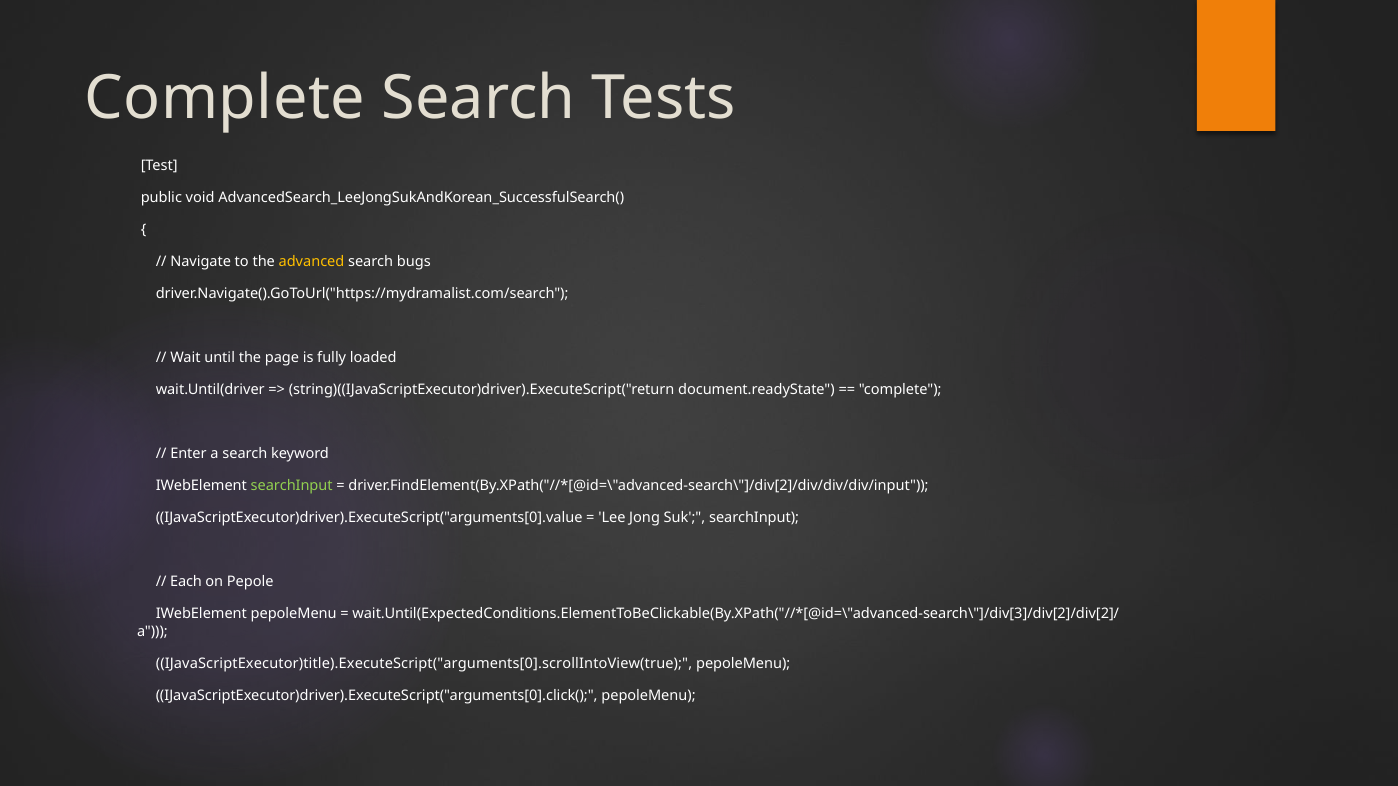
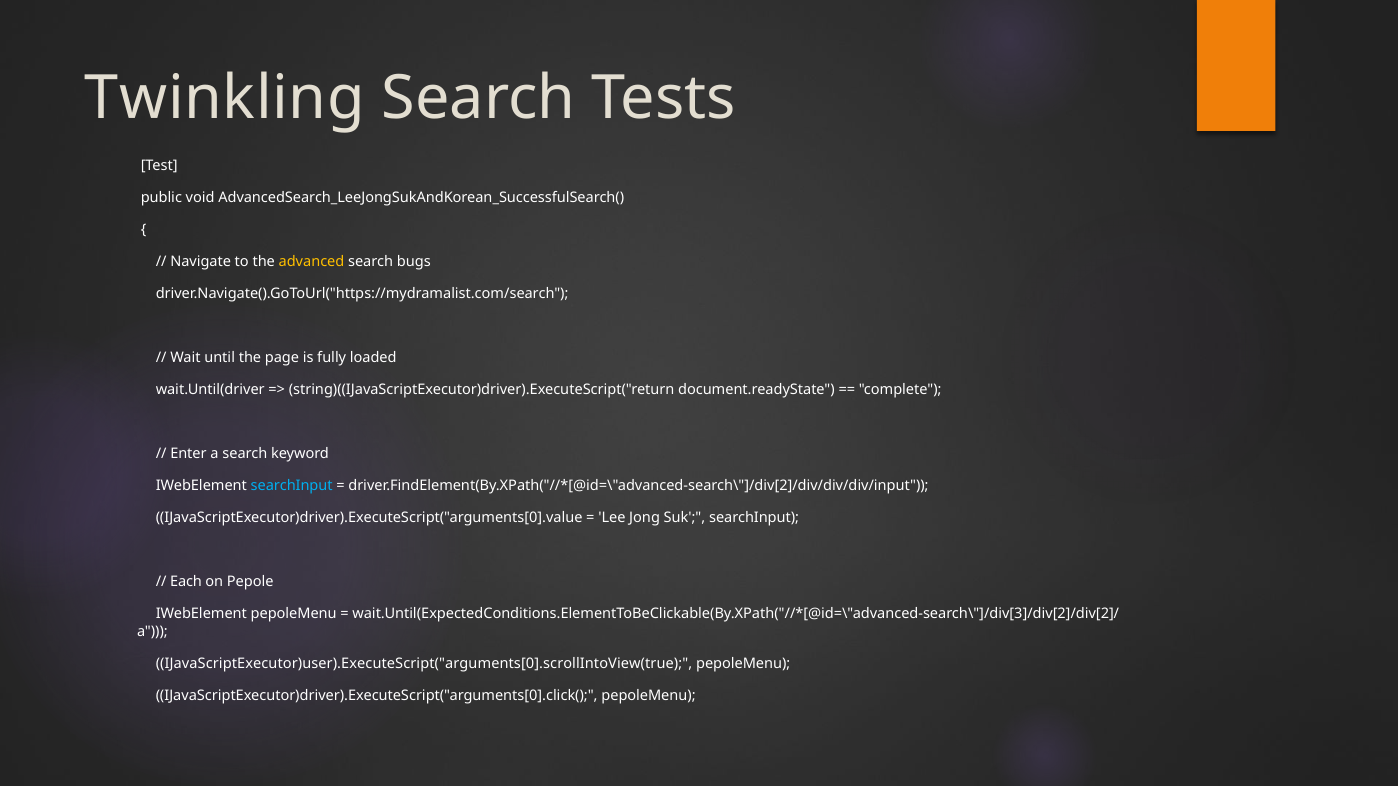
Complete at (225, 98): Complete -> Twinkling
searchInput at (292, 486) colour: light green -> light blue
IJavaScriptExecutor)title).ExecuteScript("arguments[0].scrollIntoView(true: IJavaScriptExecutor)title).ExecuteScript("arguments[0].scrollIntoView(true -> IJavaScriptExecutor)user).ExecuteScript("arguments[0].scrollIntoView(true
